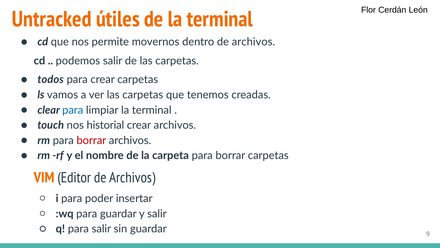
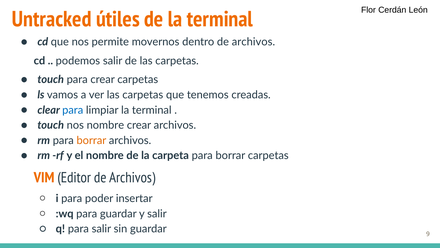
todos at (51, 80): todos -> touch
nos historial: historial -> nombre
borrar at (91, 140) colour: red -> orange
